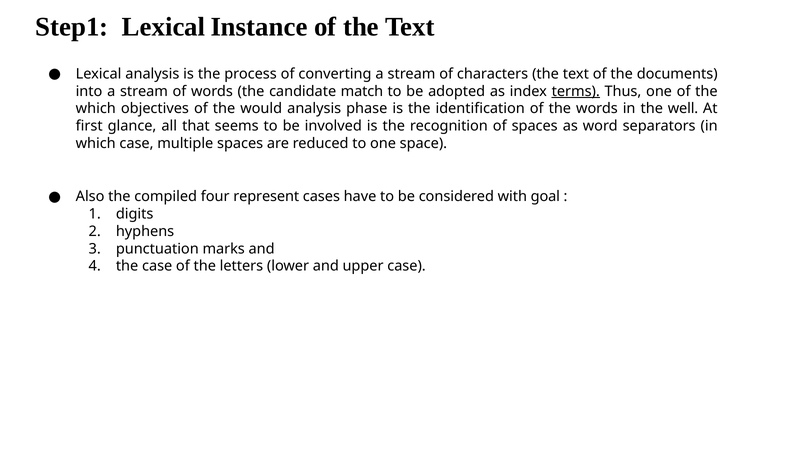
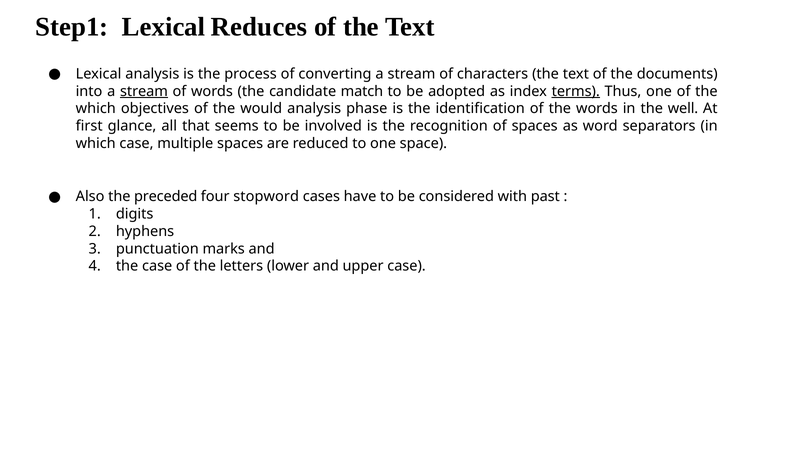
Instance: Instance -> Reduces
stream at (144, 91) underline: none -> present
compiled: compiled -> preceded
represent: represent -> stopword
goal: goal -> past
